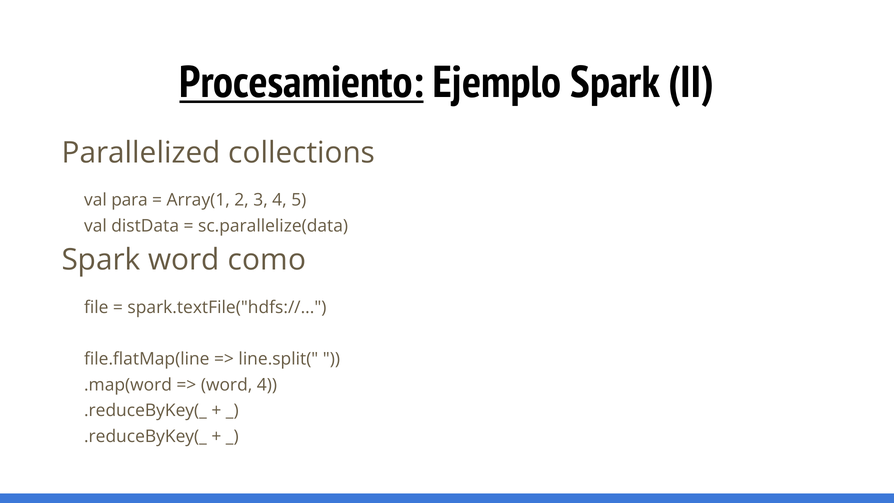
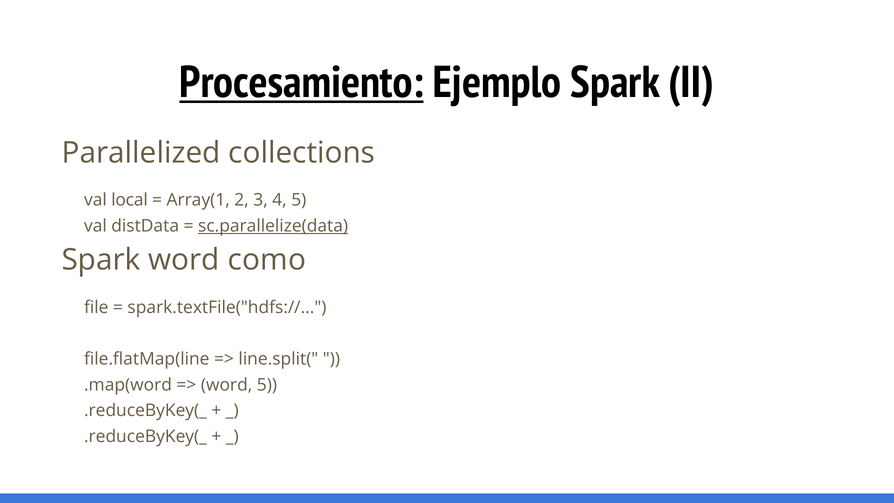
para: para -> local
sc.parallelize(data underline: none -> present
word 4: 4 -> 5
